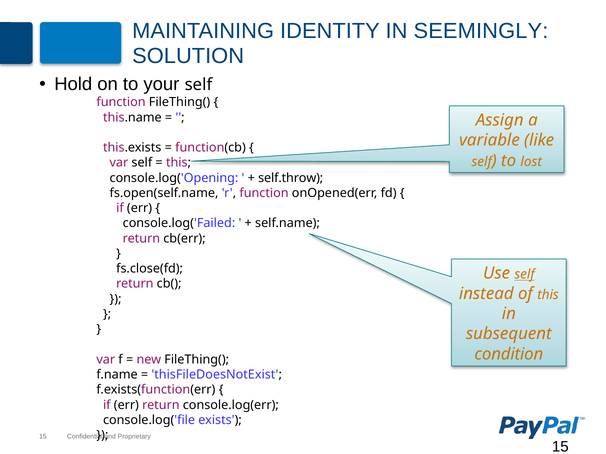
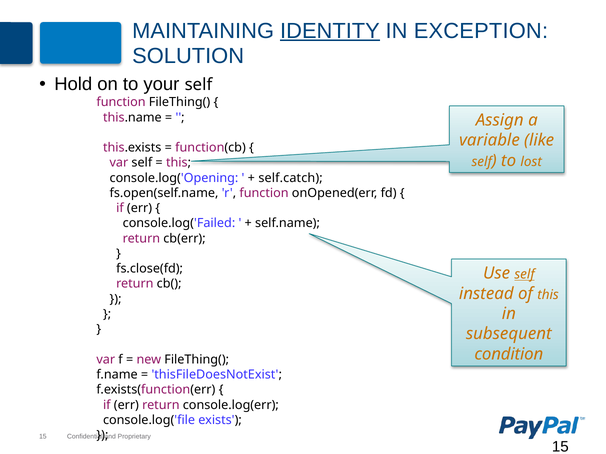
IDENTITY underline: none -> present
SEEMINGLY: SEEMINGLY -> EXCEPTION
self.throw: self.throw -> self.catch
